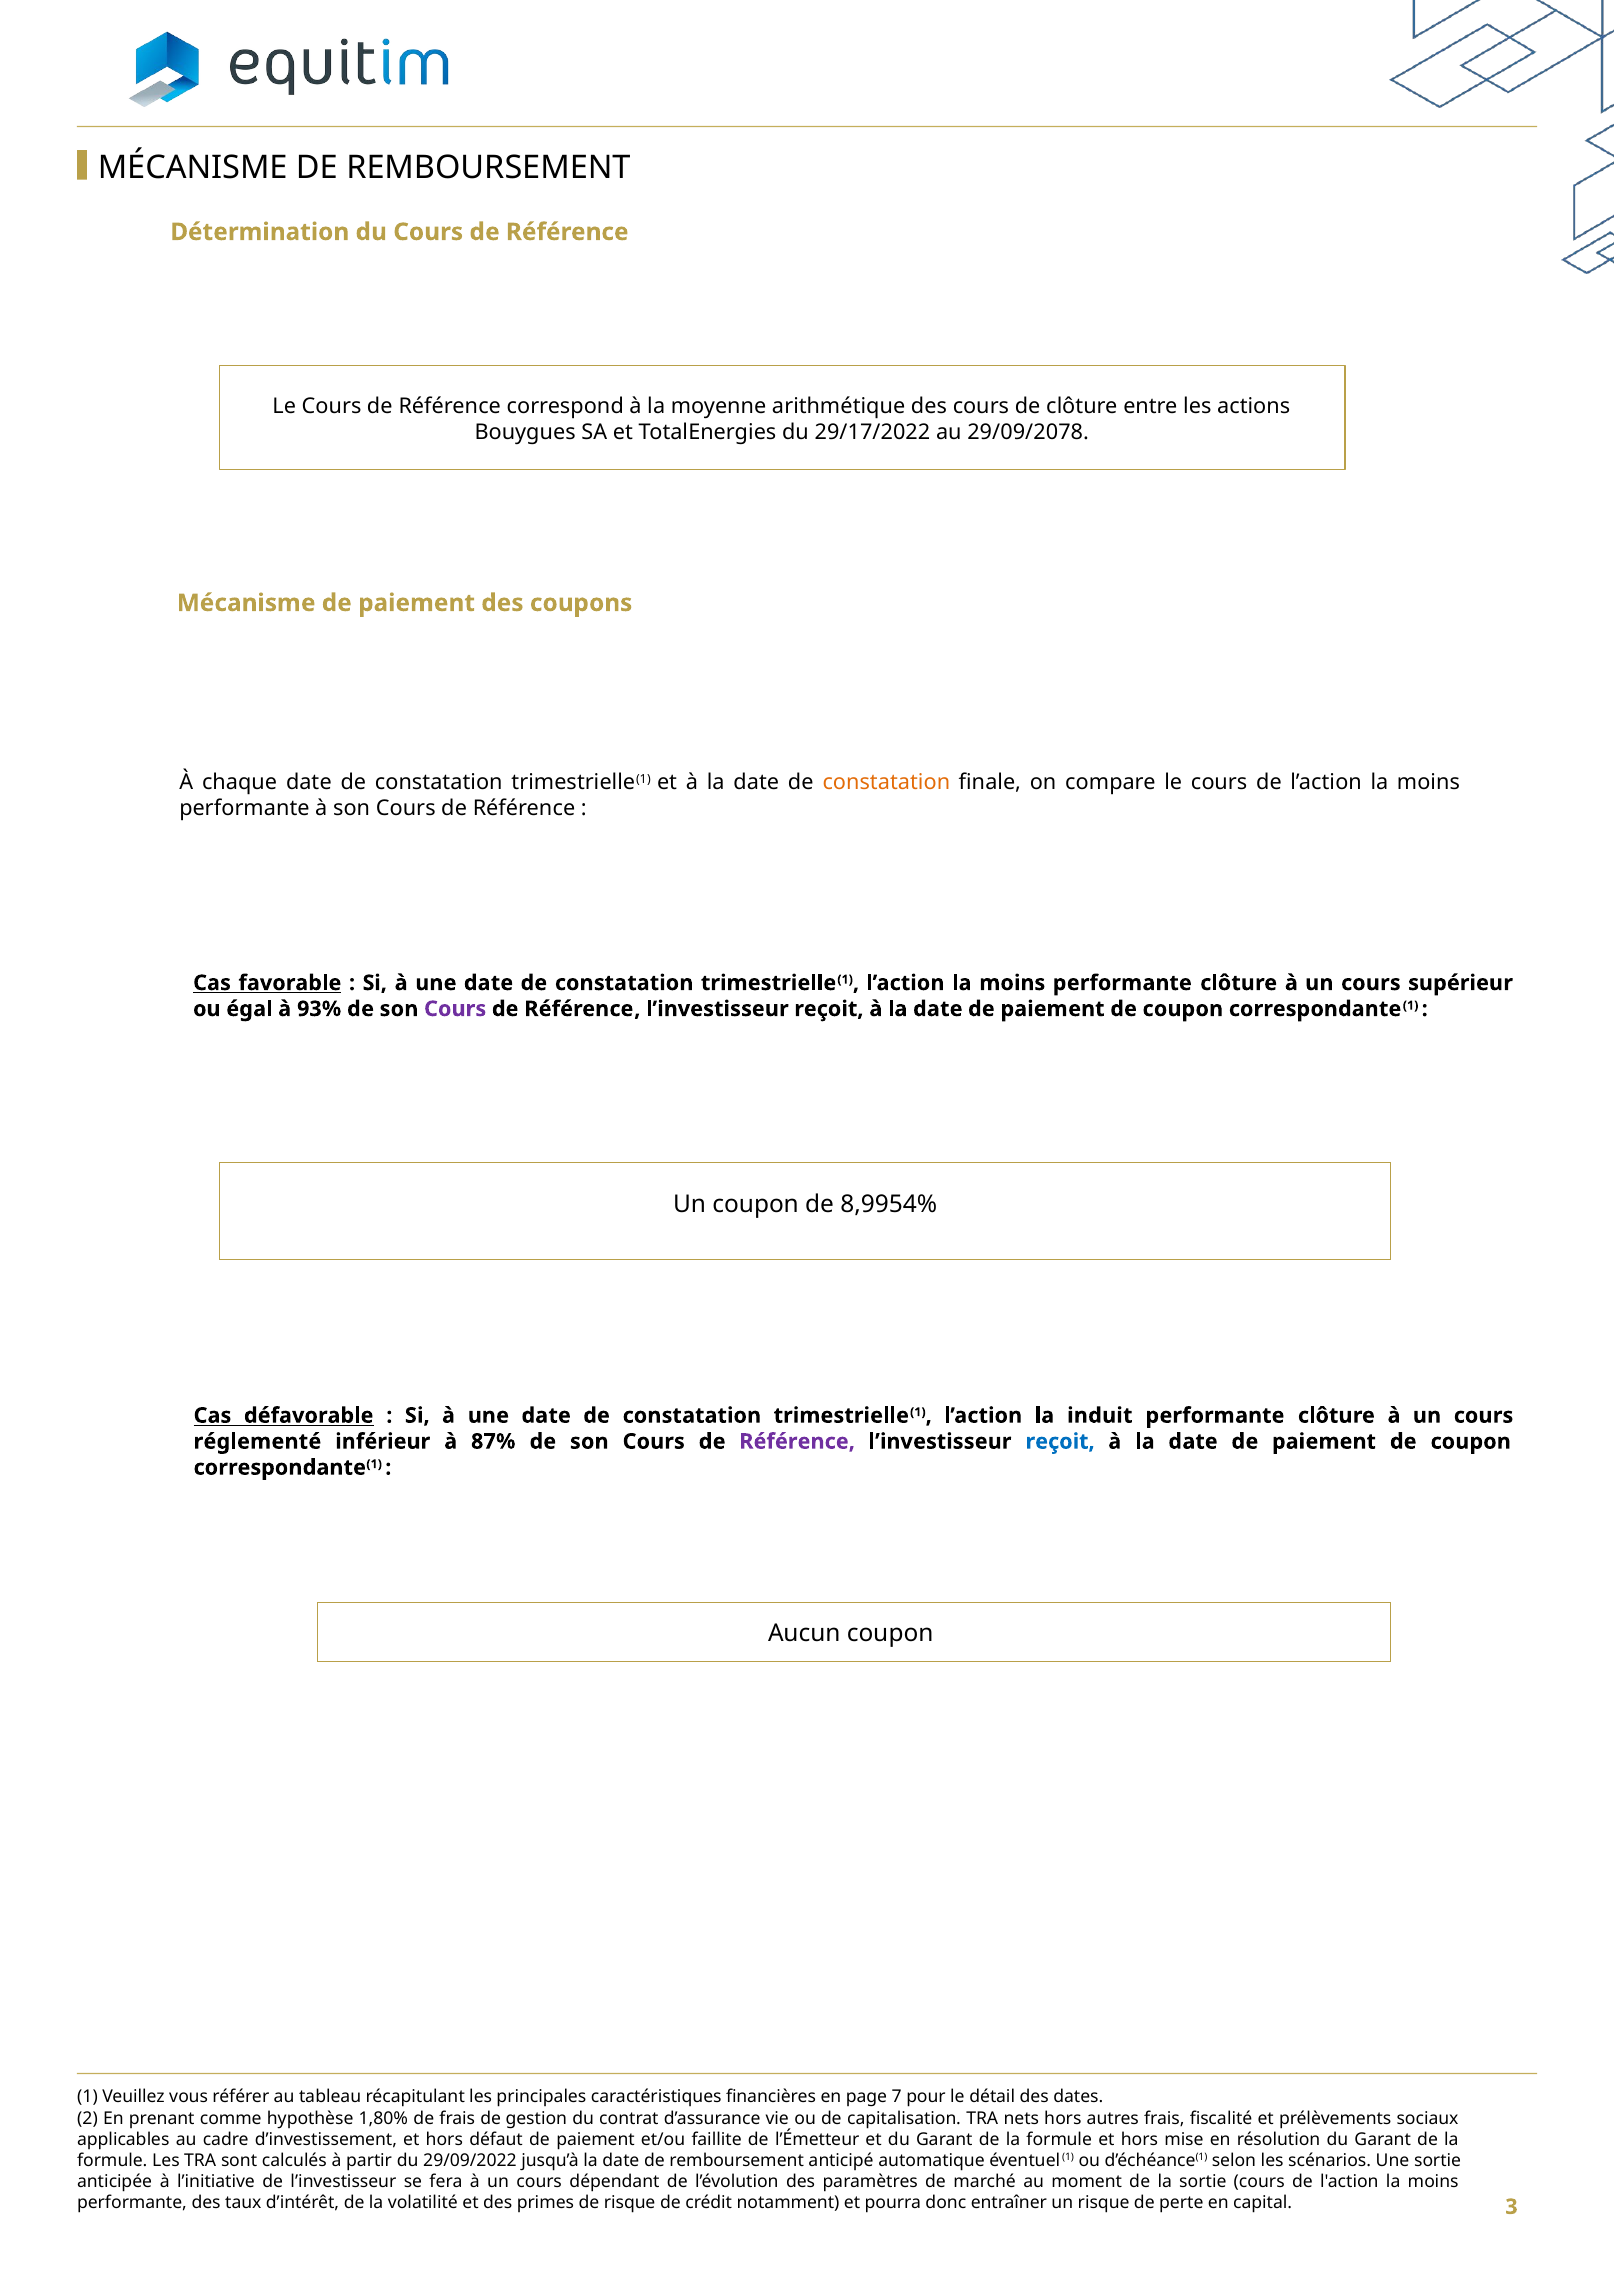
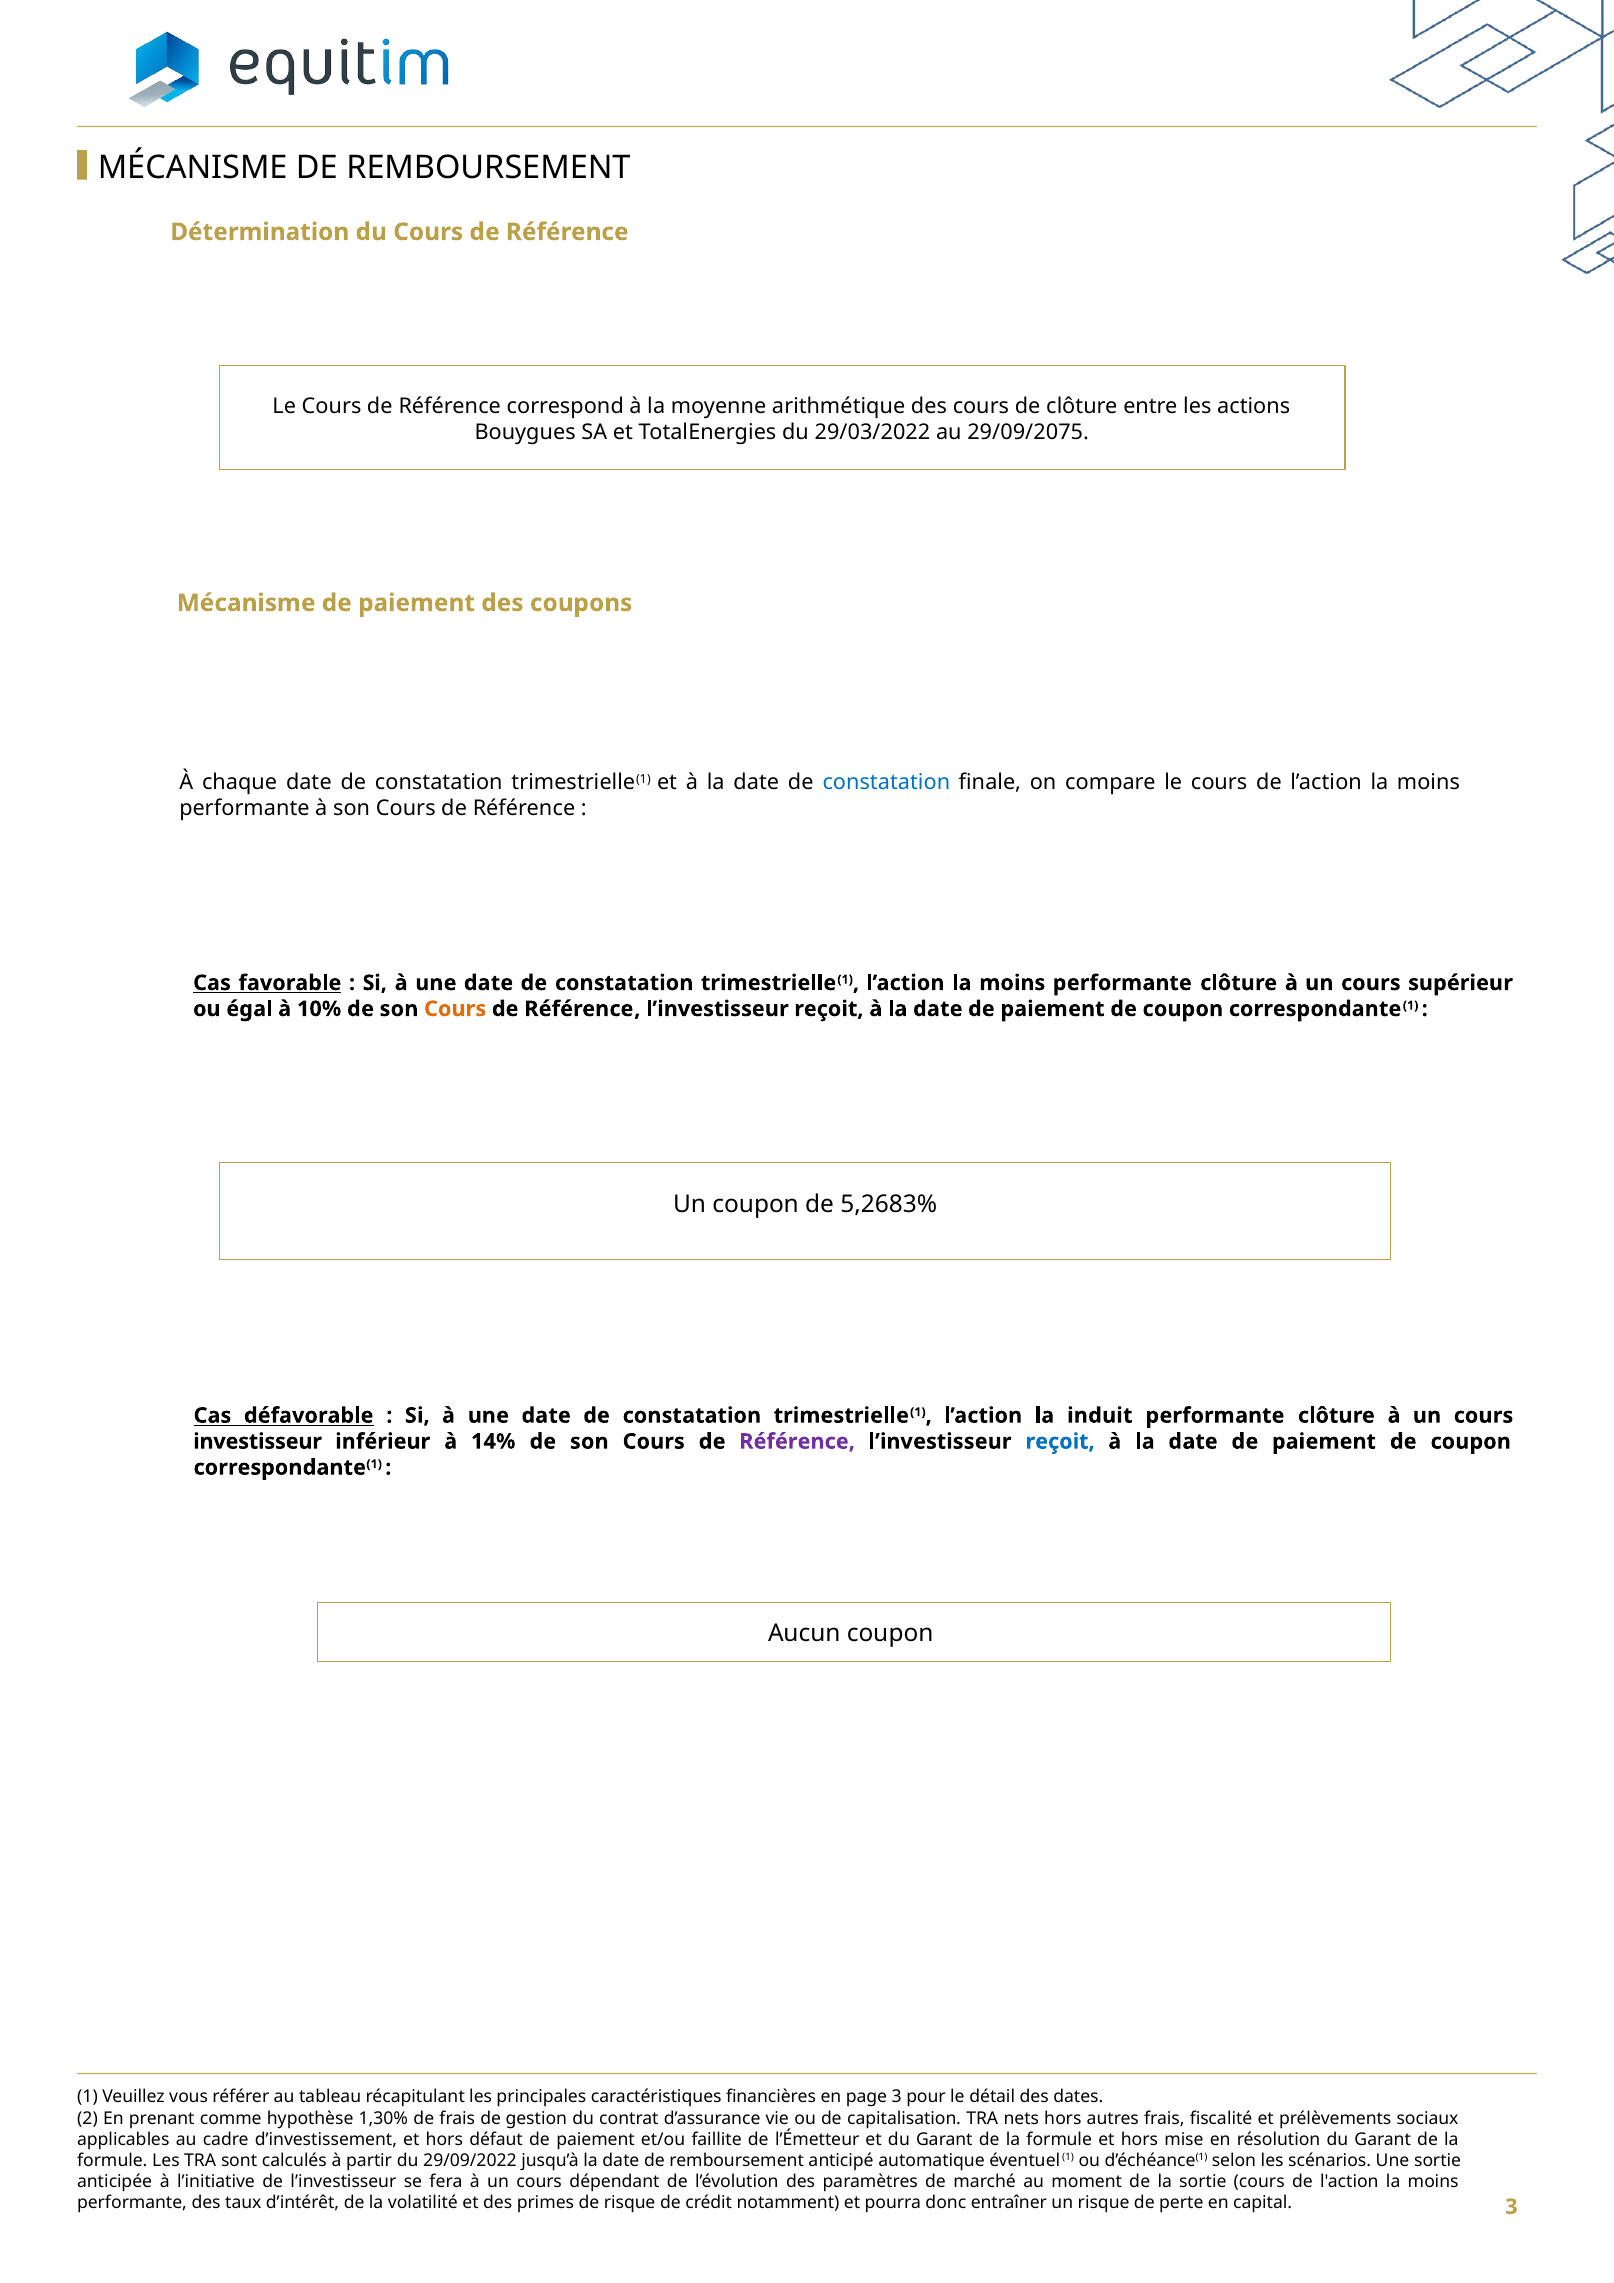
29/17/2022: 29/17/2022 -> 29/03/2022
29/09/2078: 29/09/2078 -> 29/09/2075
constatation at (886, 782) colour: orange -> blue
93%: 93% -> 10%
Cours at (455, 1009) colour: purple -> orange
8,9954%: 8,9954% -> 5,2683%
réglementé: réglementé -> investisseur
87%: 87% -> 14%
page 7: 7 -> 3
1,80%: 1,80% -> 1,30%
